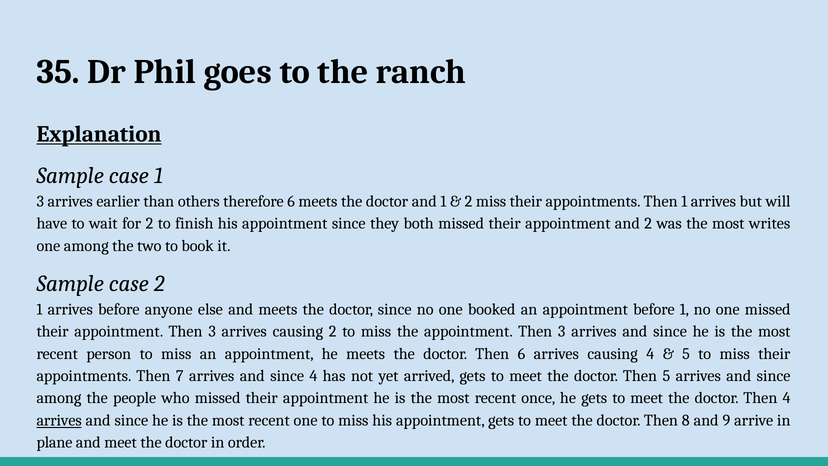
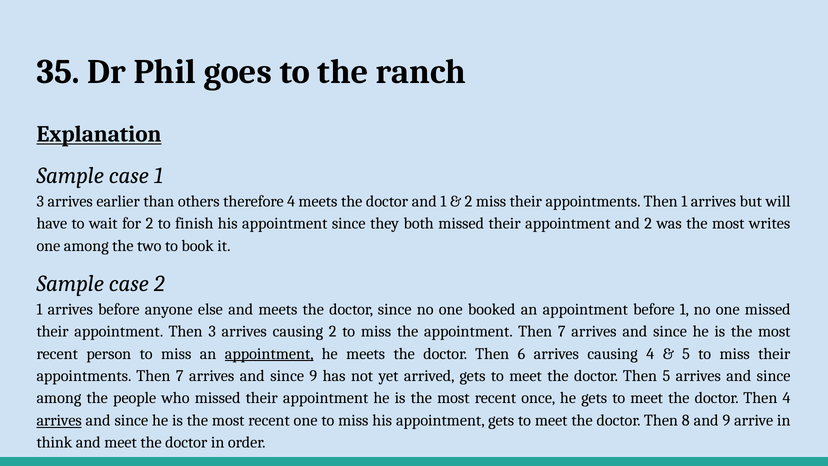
therefore 6: 6 -> 4
the appointment Then 3: 3 -> 7
appointment at (269, 354) underline: none -> present
since 4: 4 -> 9
plane: plane -> think
